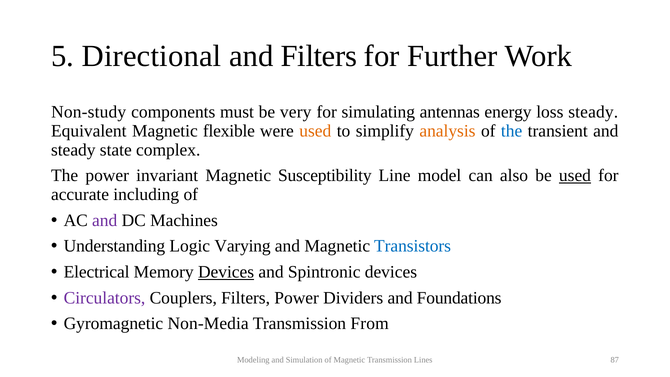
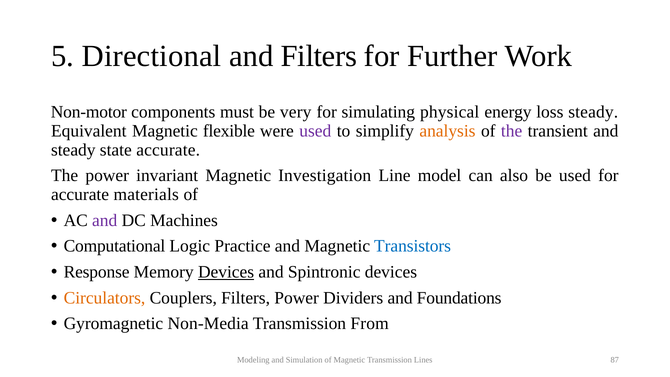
Non-study: Non-study -> Non-motor
antennas: antennas -> physical
used at (315, 131) colour: orange -> purple
the at (512, 131) colour: blue -> purple
state complex: complex -> accurate
Susceptibility: Susceptibility -> Investigation
used at (575, 176) underline: present -> none
including: including -> materials
Understanding: Understanding -> Computational
Varying: Varying -> Practice
Electrical: Electrical -> Response
Circulators colour: purple -> orange
